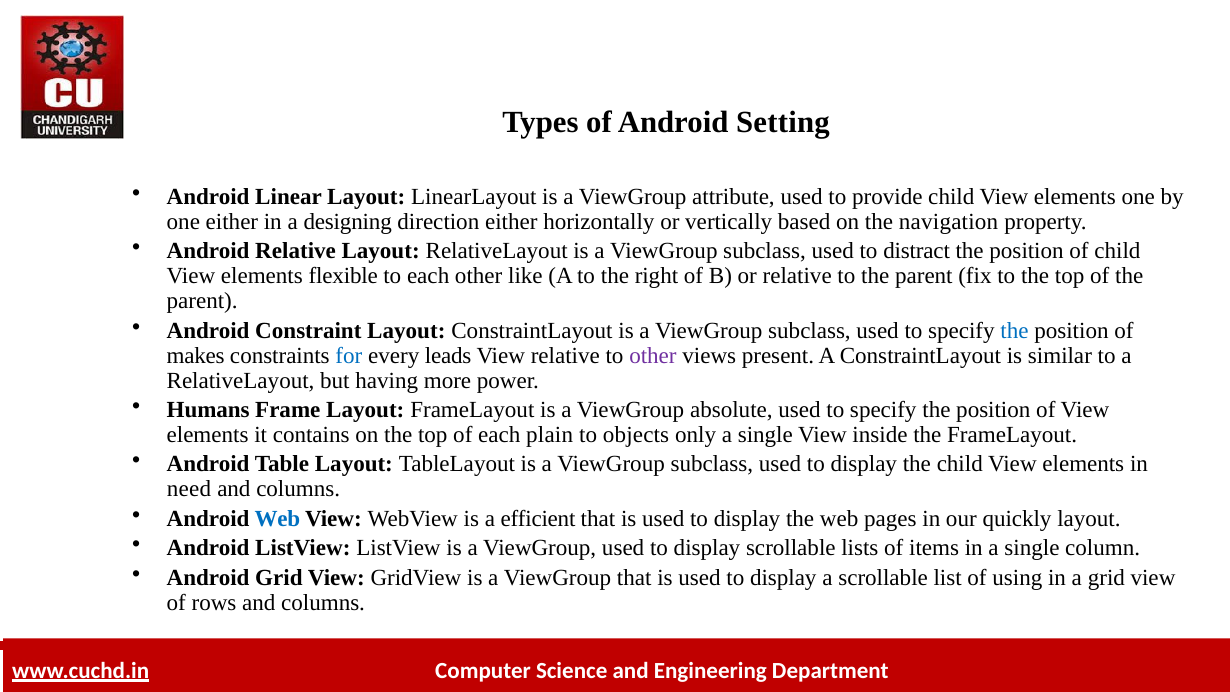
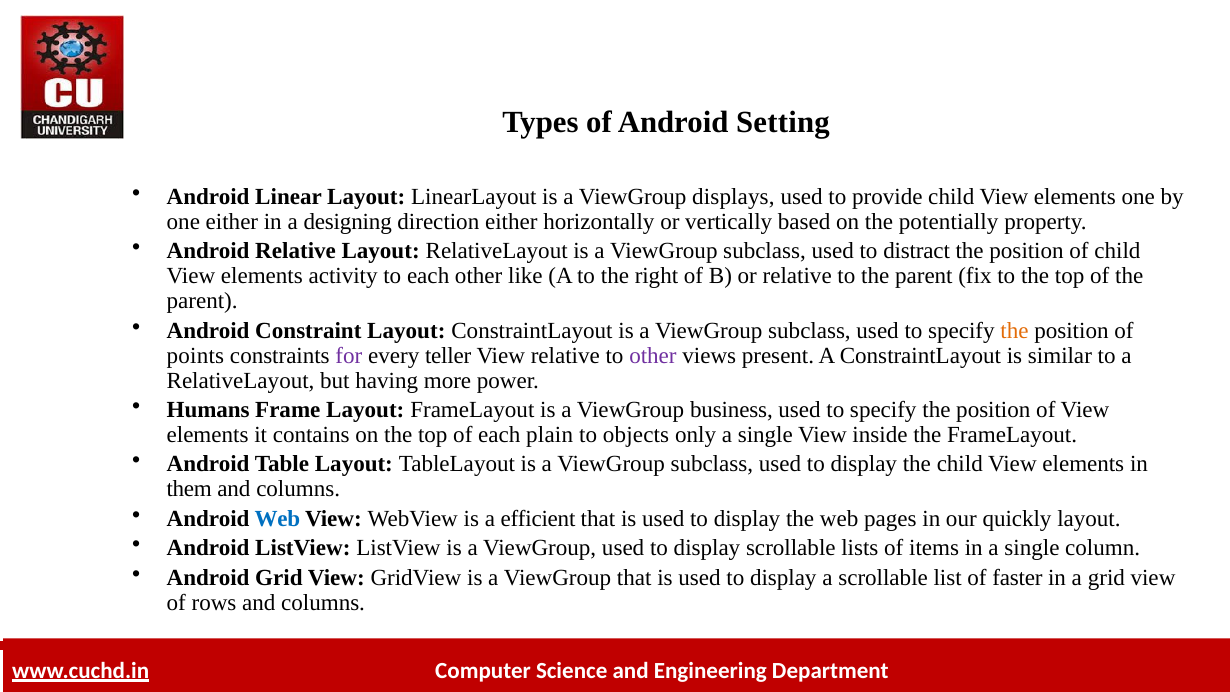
attribute: attribute -> displays
navigation: navigation -> potentially
flexible: flexible -> activity
the at (1015, 331) colour: blue -> orange
makes: makes -> points
for colour: blue -> purple
leads: leads -> teller
absolute: absolute -> business
need: need -> them
using: using -> faster
